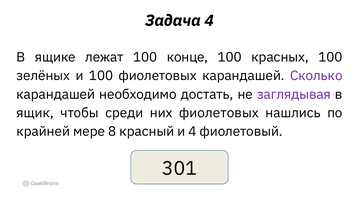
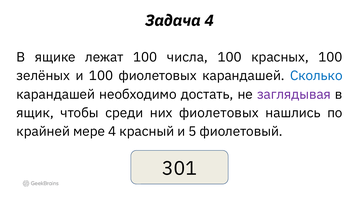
конце: конце -> числа
Сколько colour: purple -> blue
мере 8: 8 -> 4
и 4: 4 -> 5
